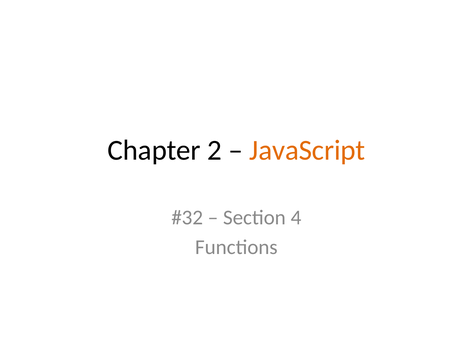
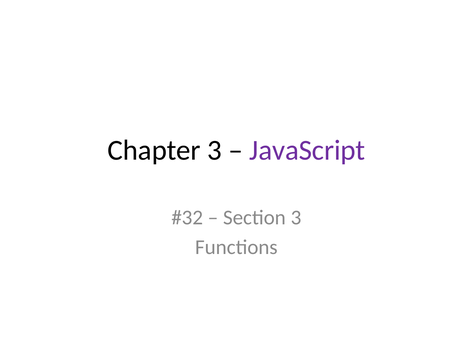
Chapter 2: 2 -> 3
JavaScript colour: orange -> purple
Section 4: 4 -> 3
